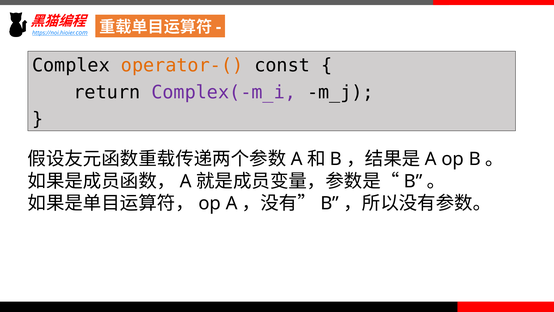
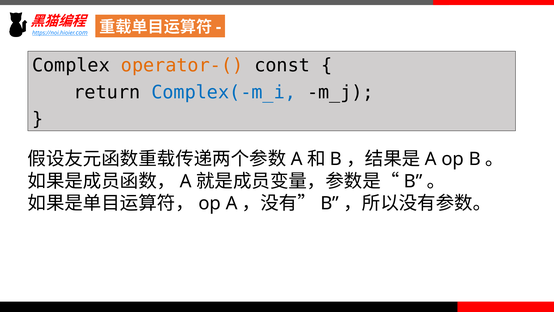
Complex(-m_i colour: purple -> blue
